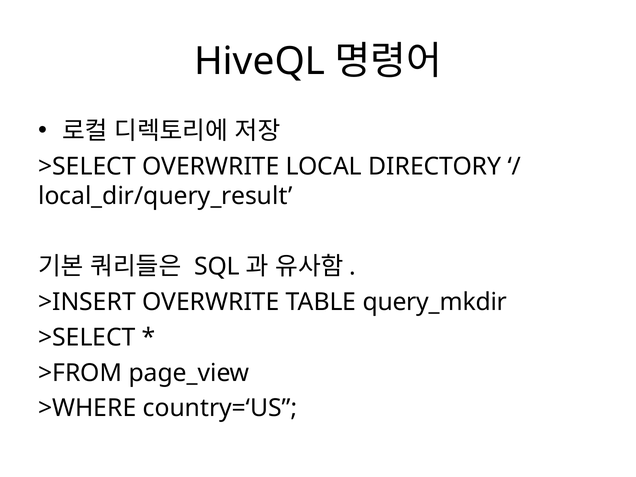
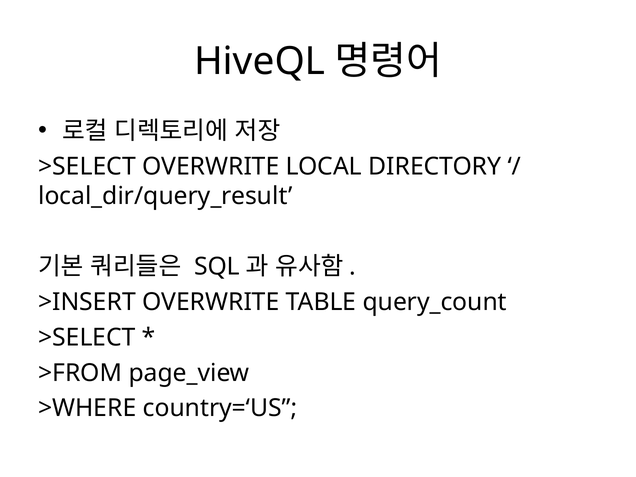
query_mkdir: query_mkdir -> query_count
